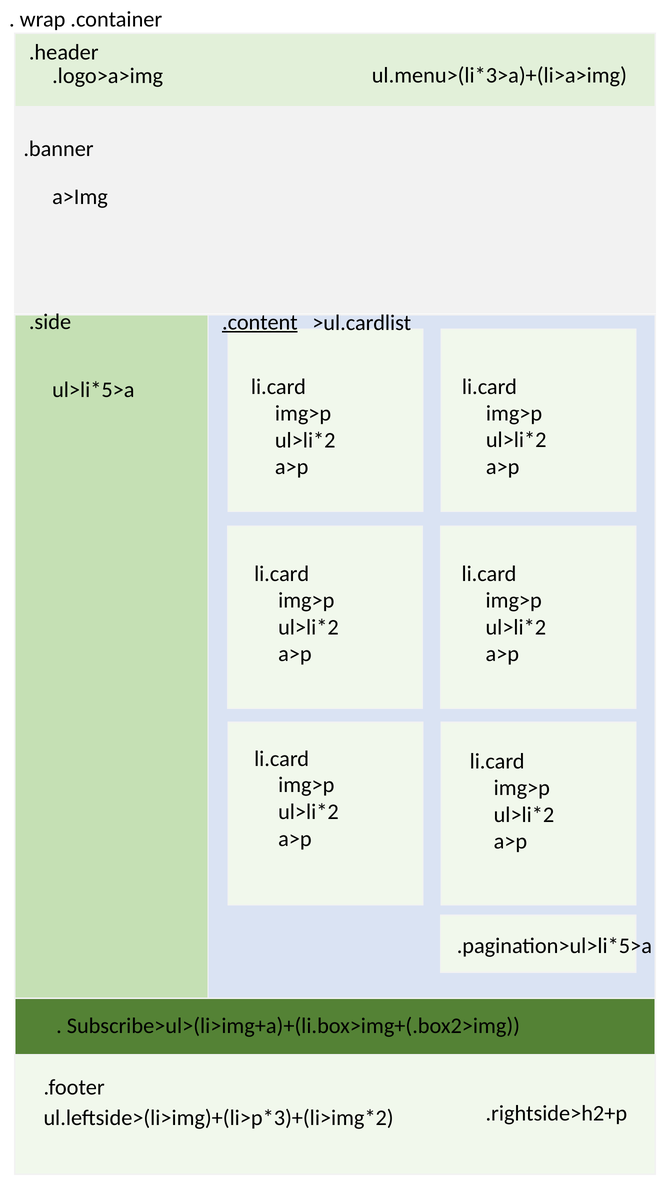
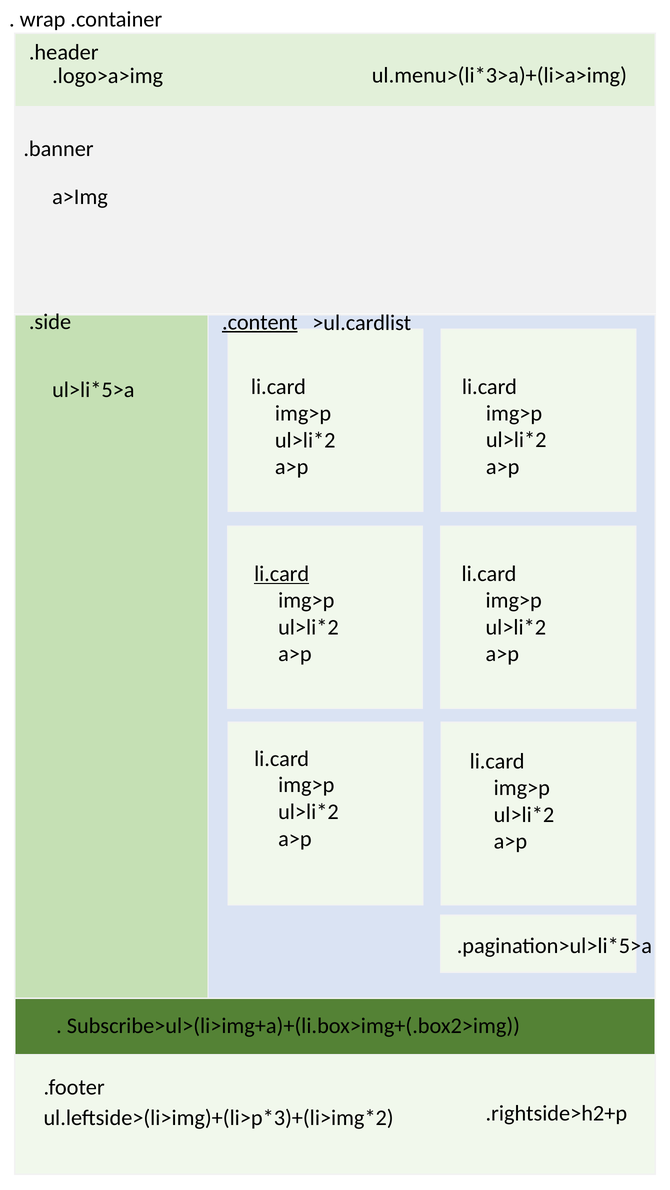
li.card at (282, 574) underline: none -> present
